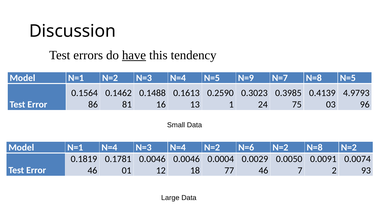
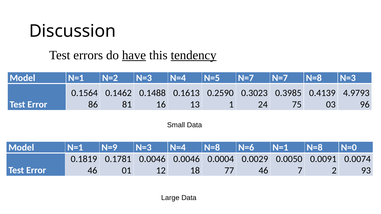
tendency underline: none -> present
N=5 N=9: N=9 -> N=7
N=8 N=5: N=5 -> N=3
N=1 N=4: N=4 -> N=9
N=4 N=2: N=2 -> N=8
N=6 N=2: N=2 -> N=1
N=8 N=2: N=2 -> N=0
